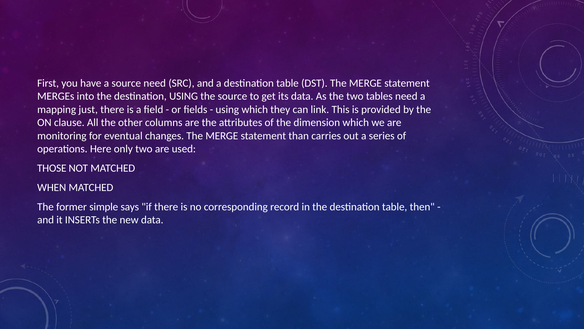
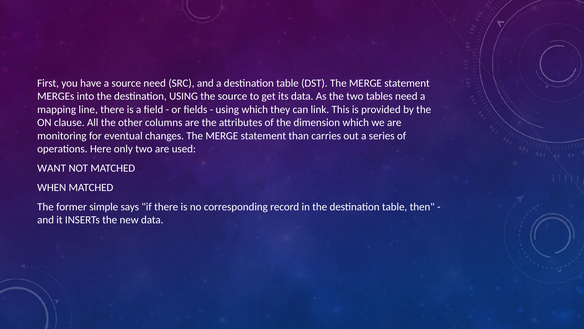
just: just -> line
THOSE: THOSE -> WANT
